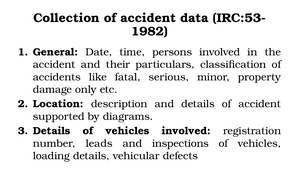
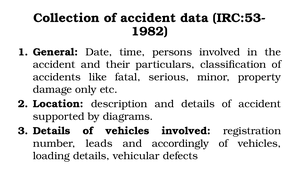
inspections: inspections -> accordingly
